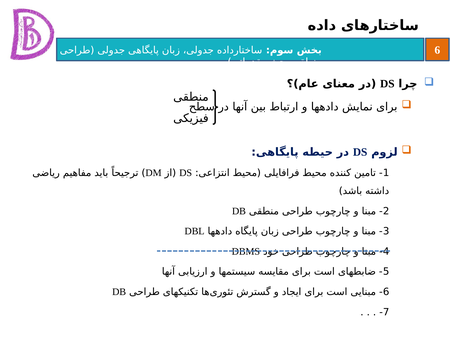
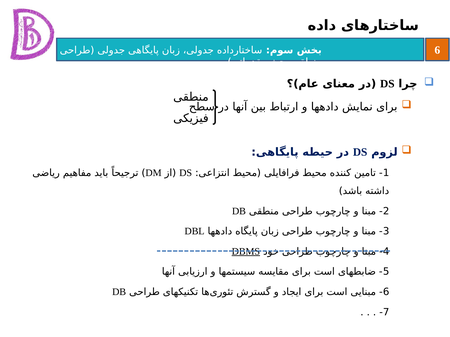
DBMS underline: none -> present
